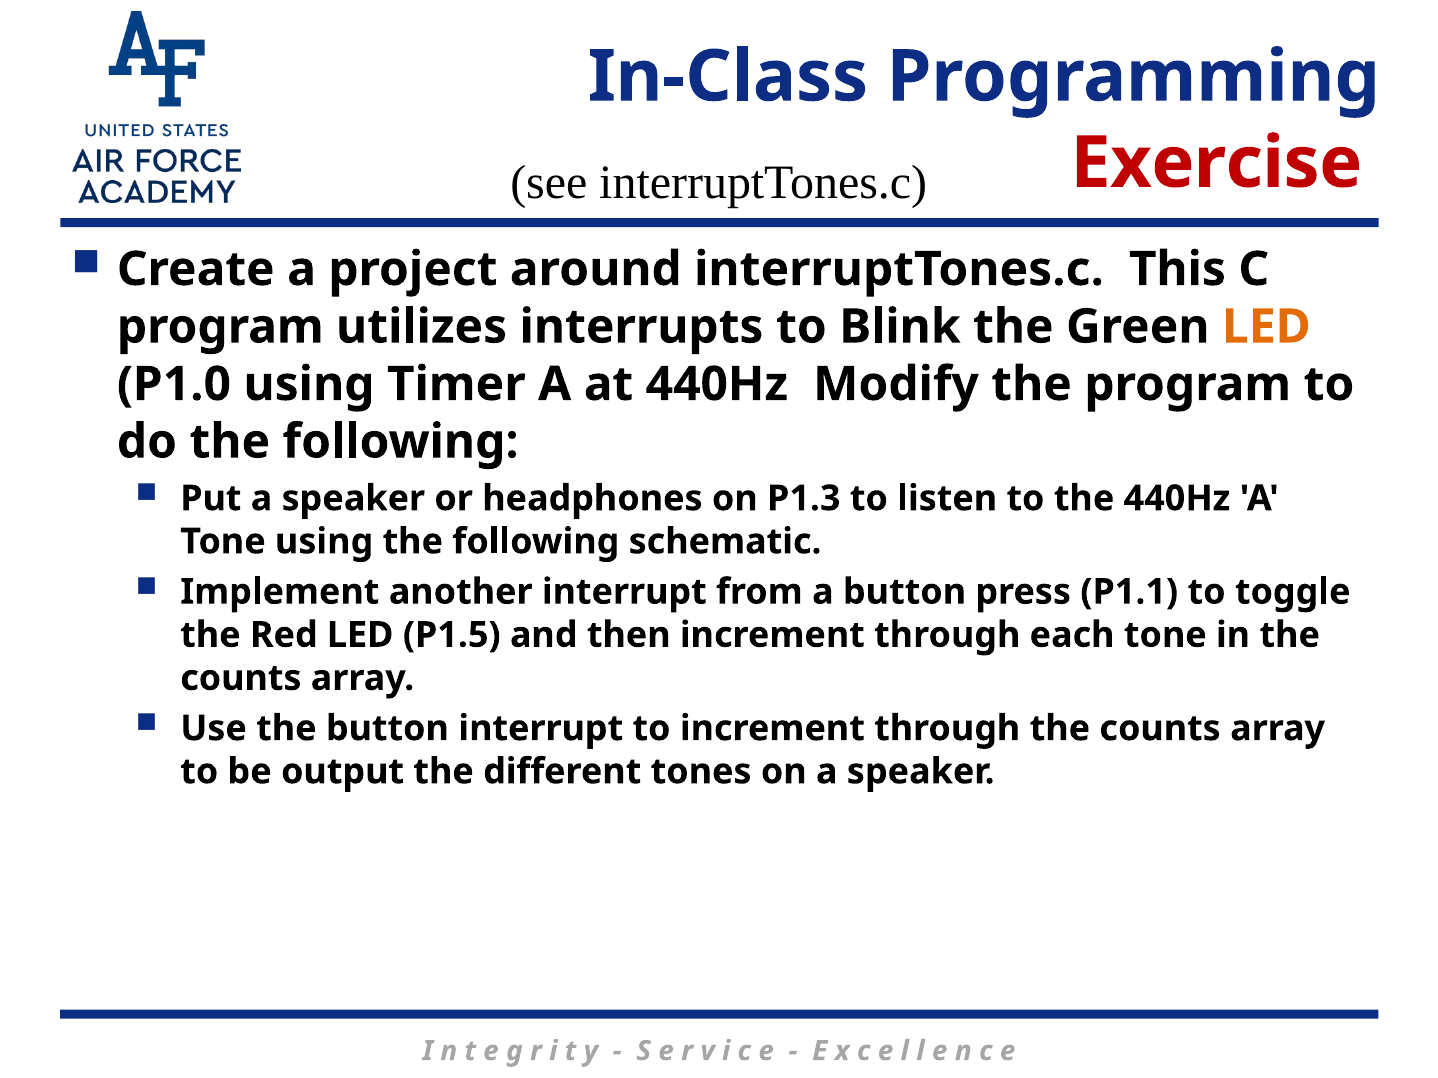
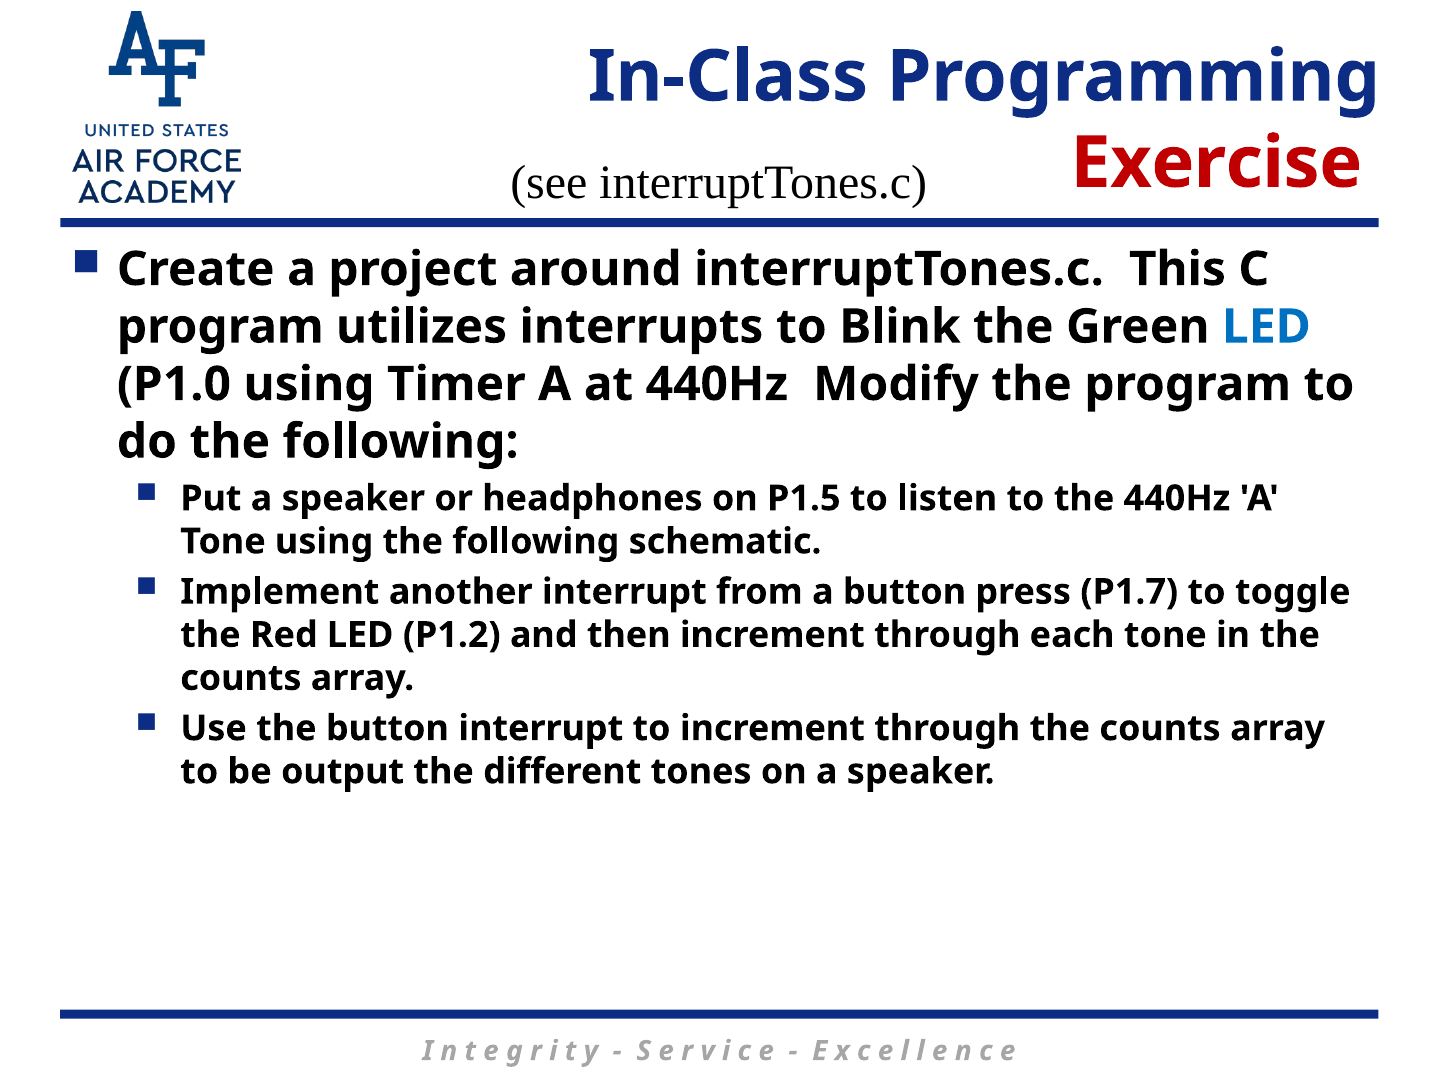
LED at (1266, 327) colour: orange -> blue
P1.3: P1.3 -> P1.5
P1.1: P1.1 -> P1.7
P1.5: P1.5 -> P1.2
